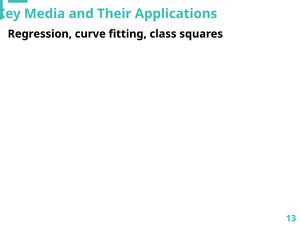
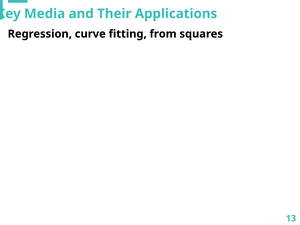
class: class -> from
